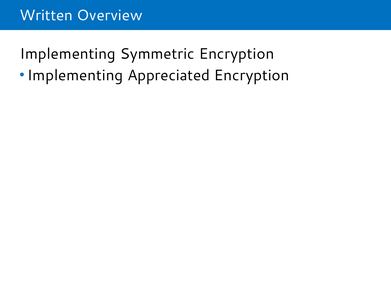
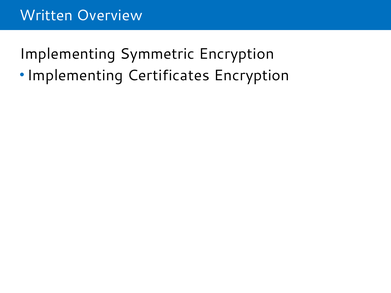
Appreciated: Appreciated -> Certificates
